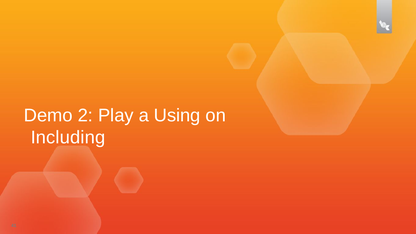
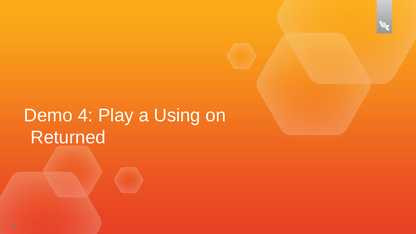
2: 2 -> 4
Including: Including -> Returned
